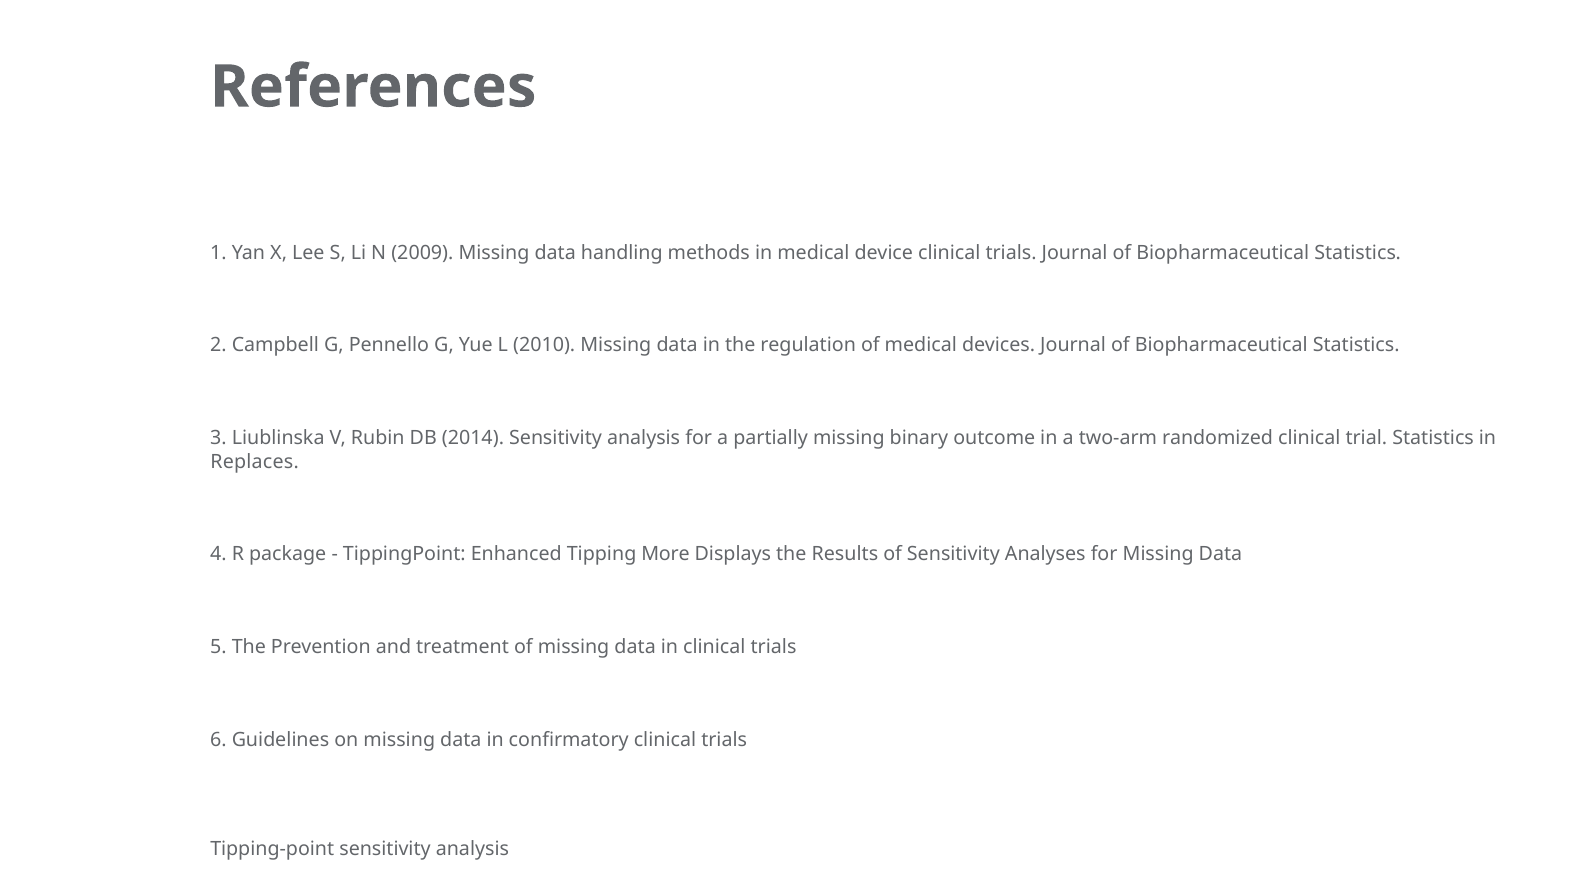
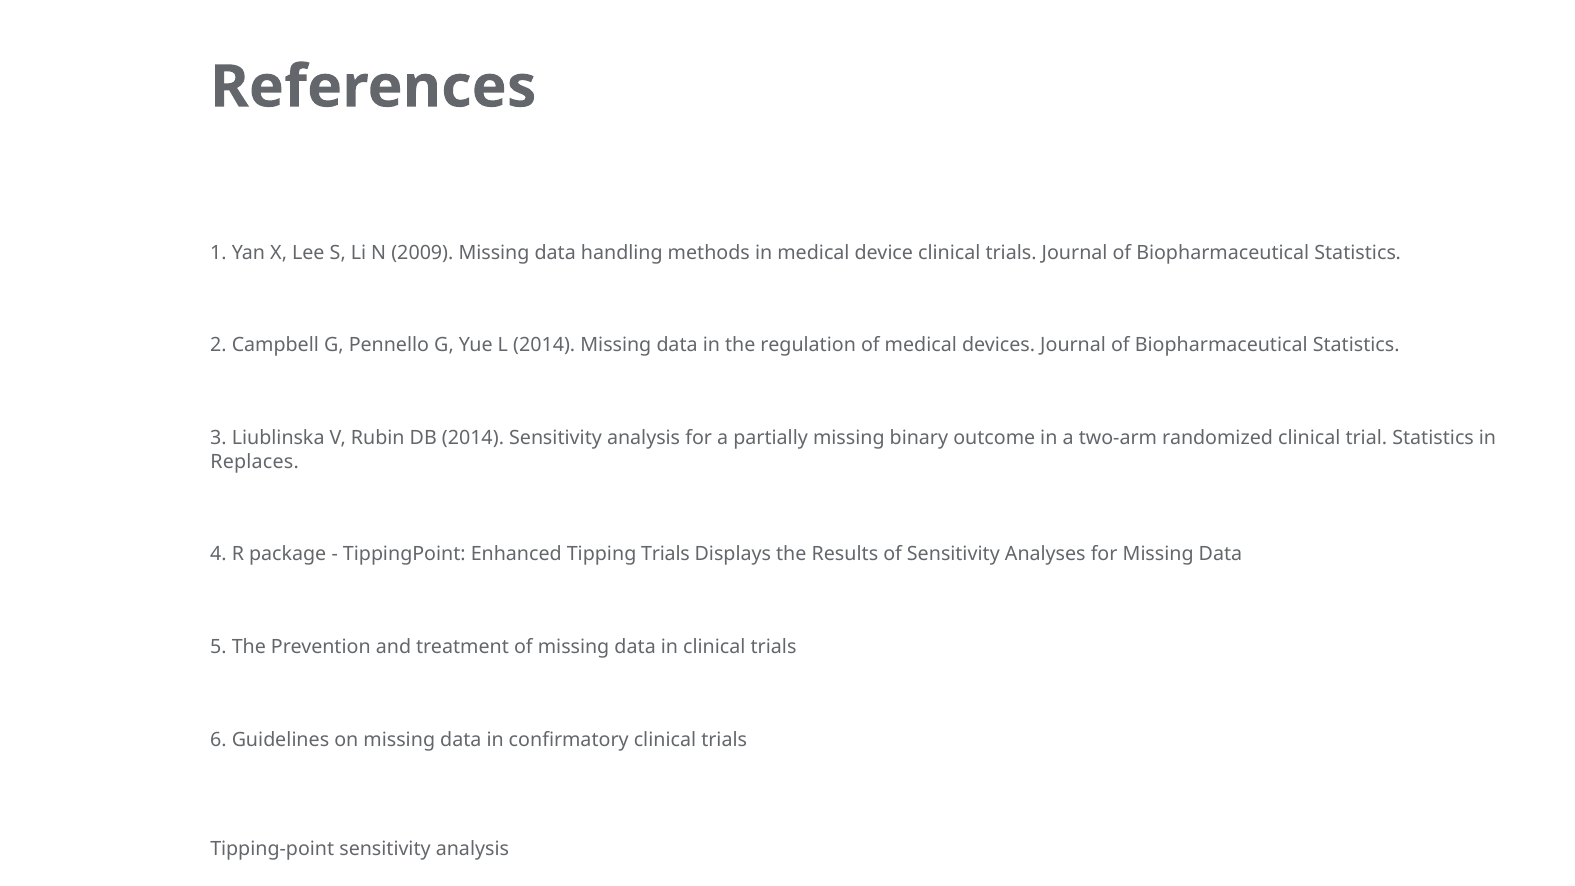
L 2010: 2010 -> 2014
Tipping More: More -> Trials
